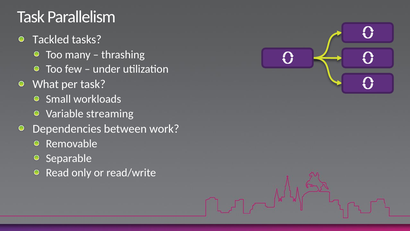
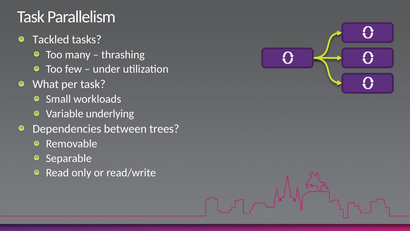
streaming: streaming -> underlying
work: work -> trees
